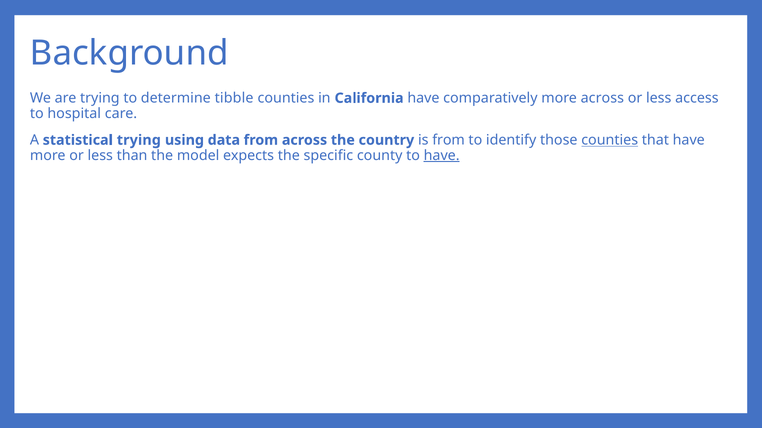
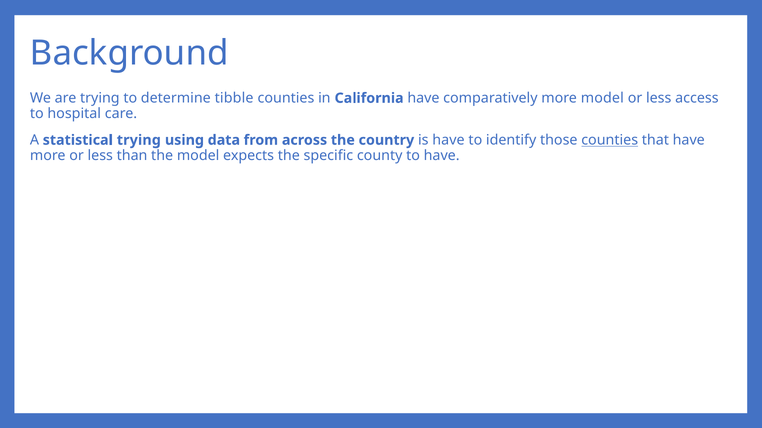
more across: across -> model
is from: from -> have
have at (442, 156) underline: present -> none
